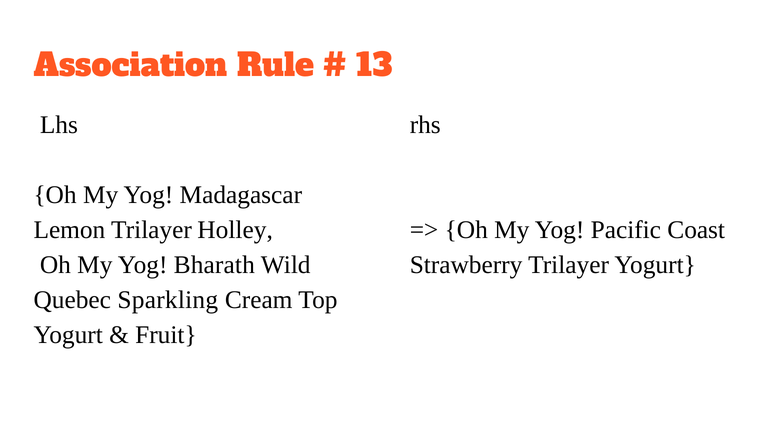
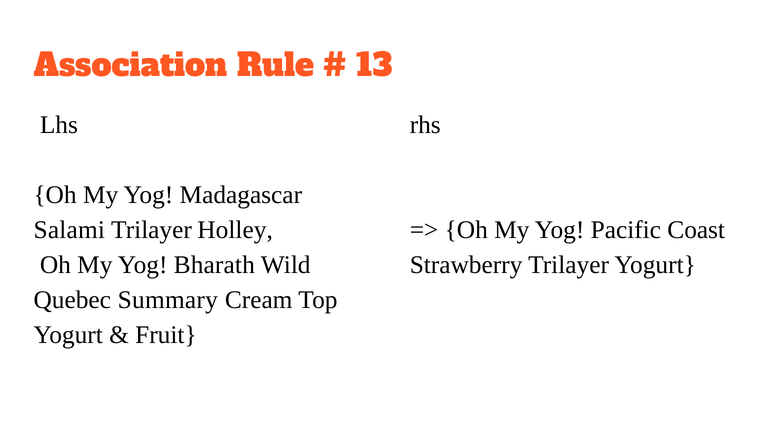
Lemon: Lemon -> Salami
Sparkling: Sparkling -> Summary
